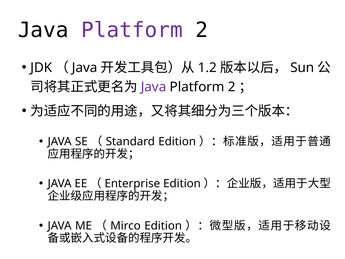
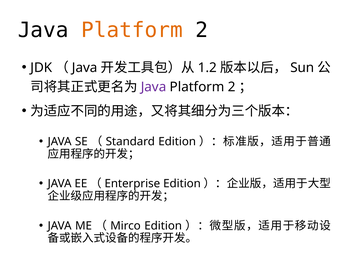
Platform at (132, 30) colour: purple -> orange
